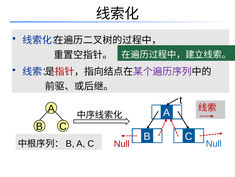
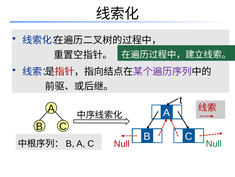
Null at (214, 143) colour: blue -> green
